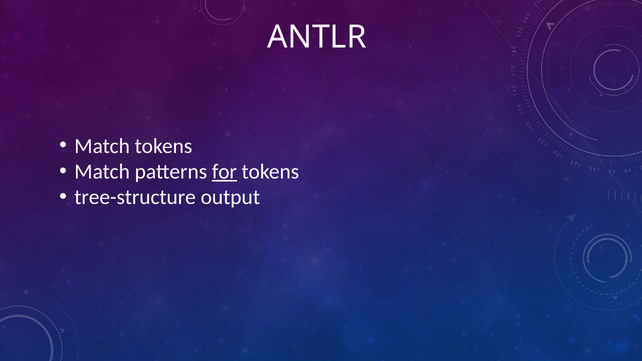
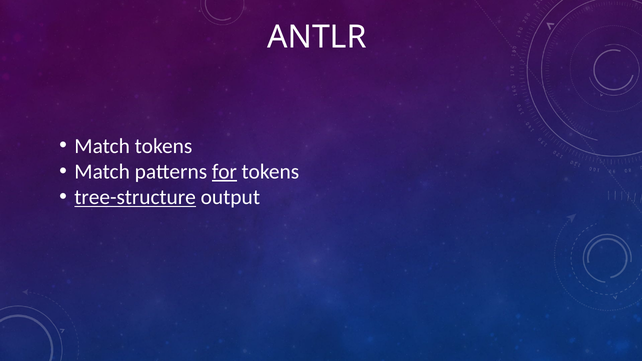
tree-structure underline: none -> present
